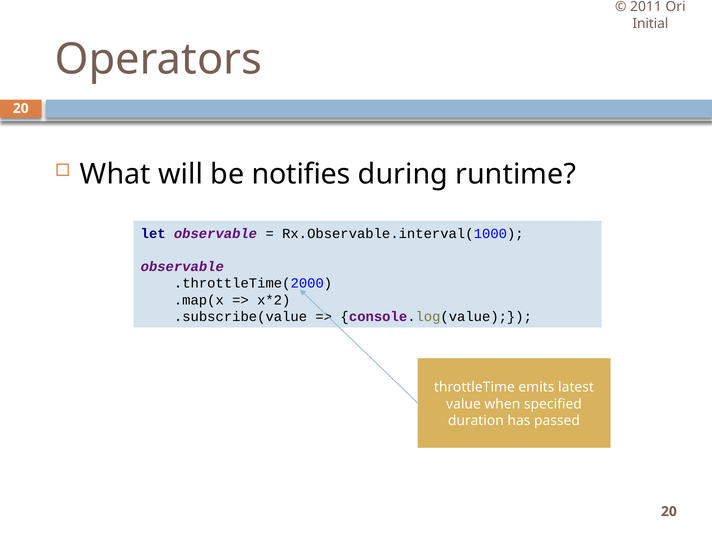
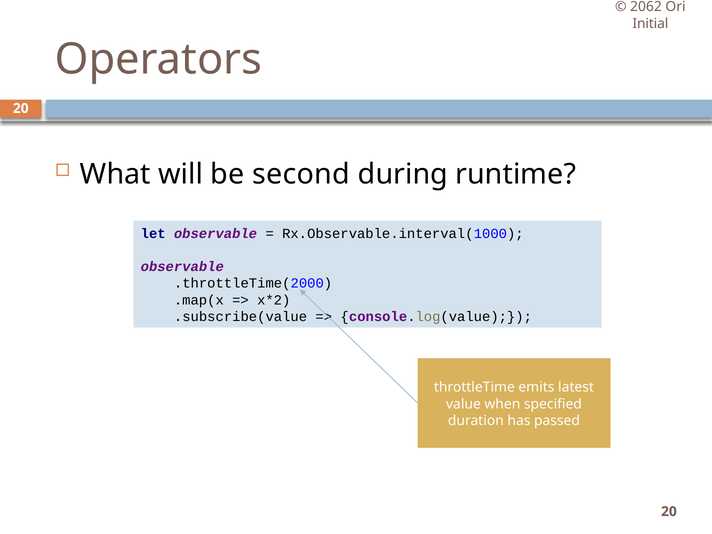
2011: 2011 -> 2062
notifies: notifies -> second
